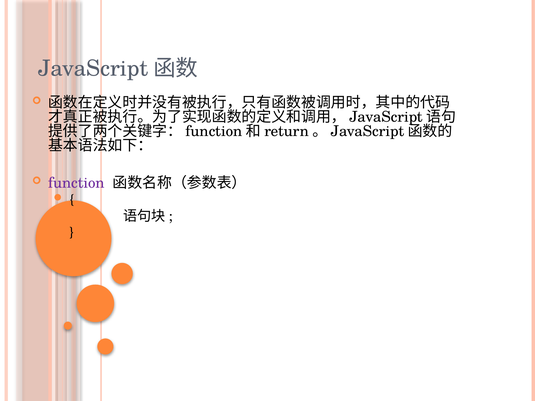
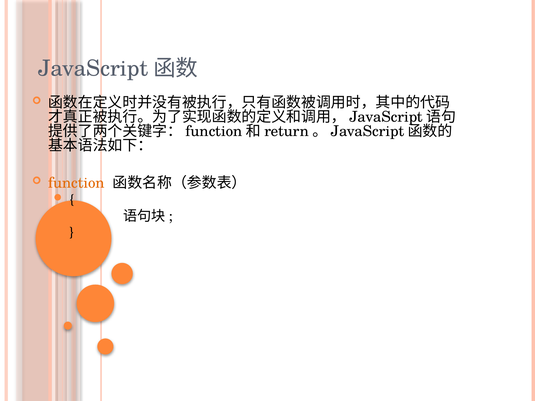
function colour: purple -> orange
